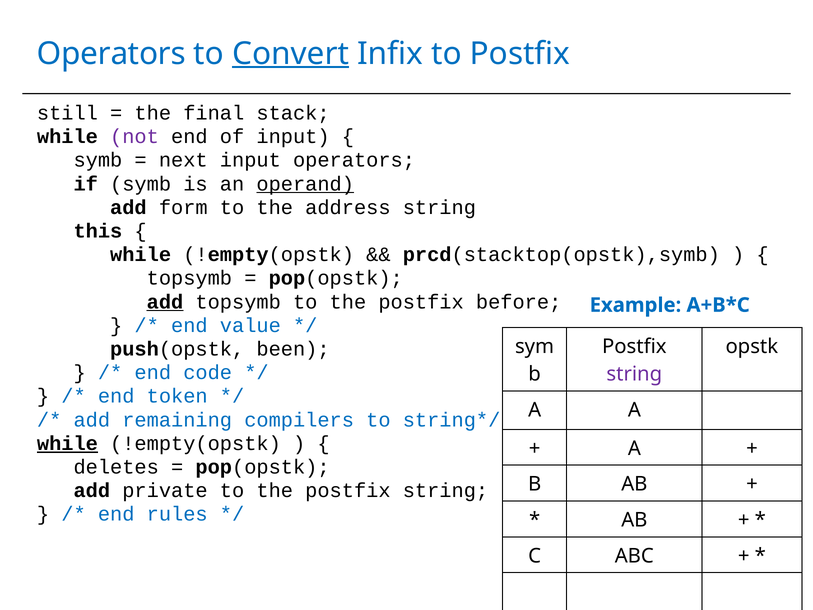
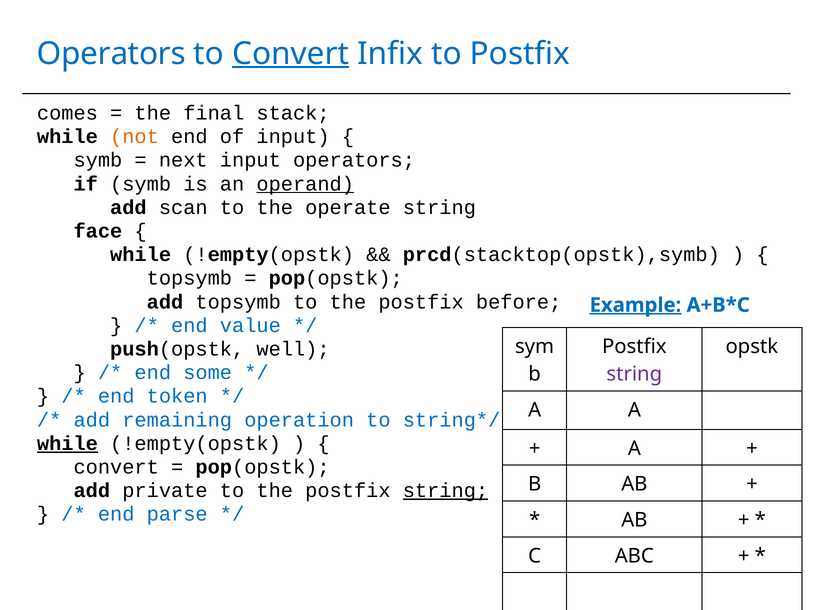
still: still -> comes
not colour: purple -> orange
form: form -> scan
address: address -> operate
this: this -> face
add at (165, 302) underline: present -> none
Example underline: none -> present
been: been -> well
code: code -> some
compilers: compilers -> operation
deletes at (116, 467): deletes -> convert
string at (445, 490) underline: none -> present
rules: rules -> parse
